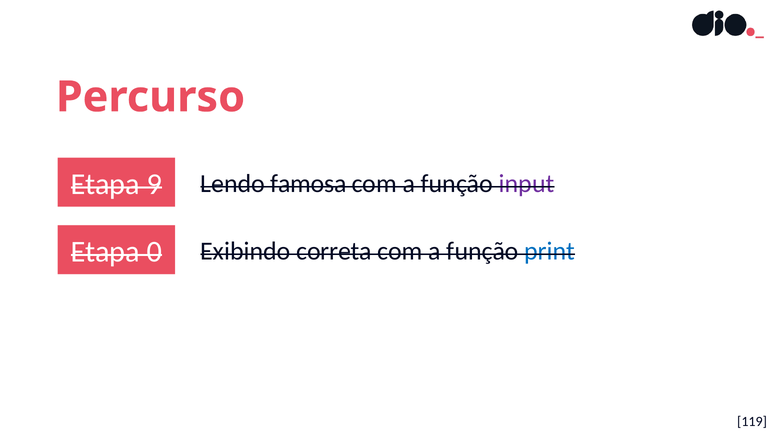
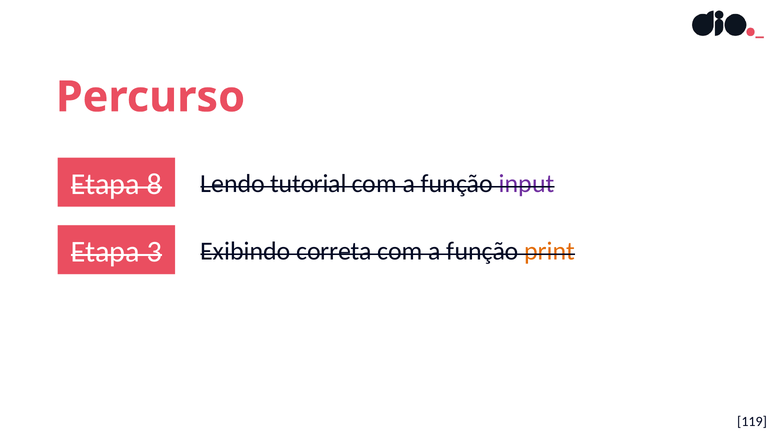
9: 9 -> 8
famosa: famosa -> tutorial
0: 0 -> 3
print colour: blue -> orange
